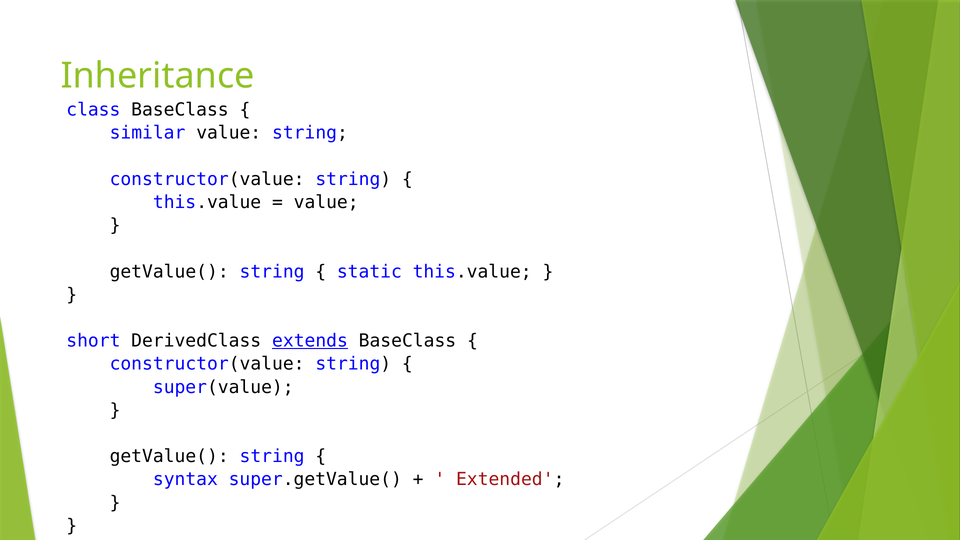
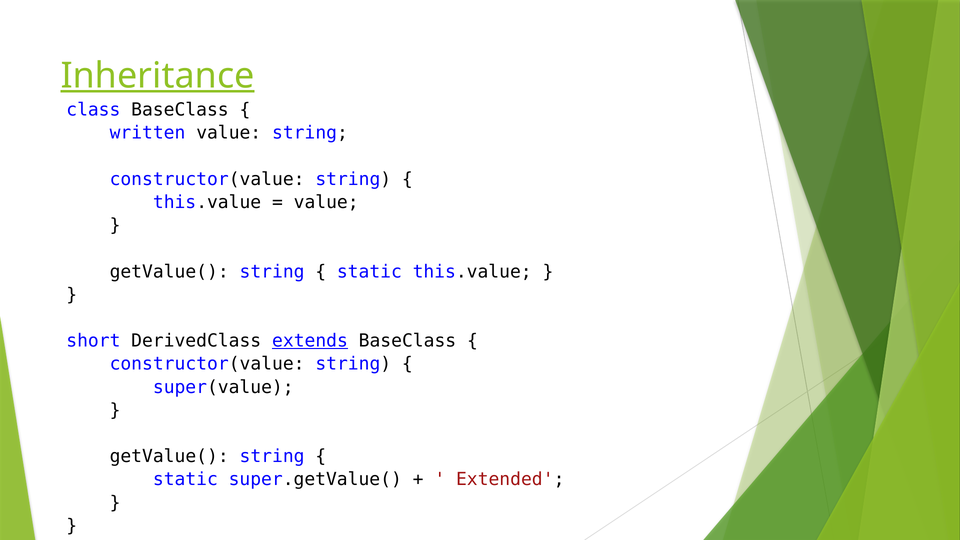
Inheritance underline: none -> present
similar: similar -> written
syntax at (185, 480): syntax -> static
